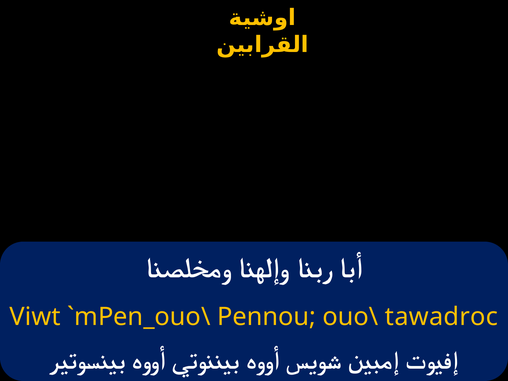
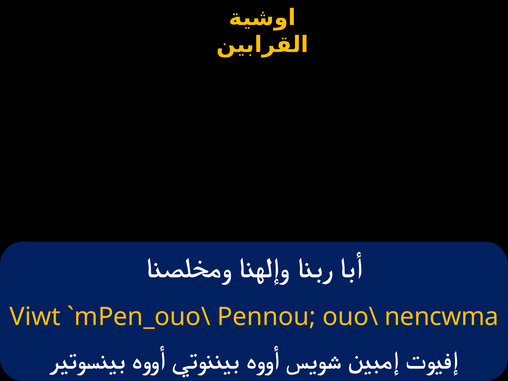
tawadroc: tawadroc -> nencwma
